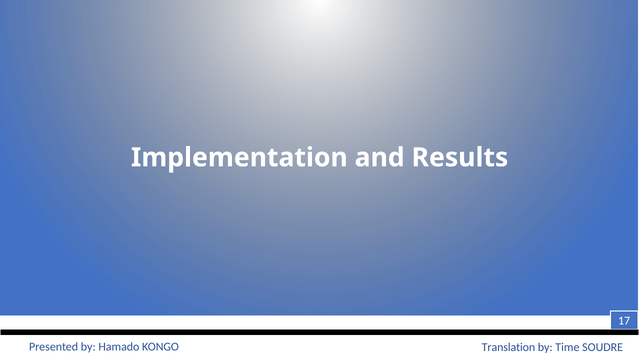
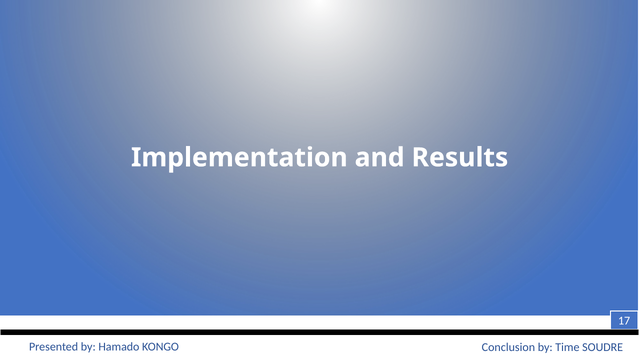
Translation: Translation -> Conclusion
